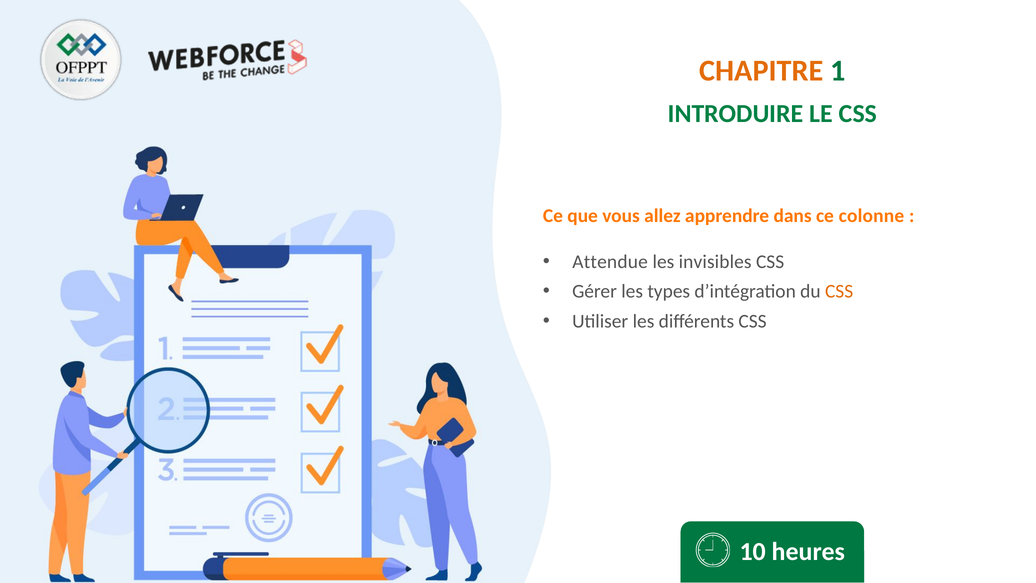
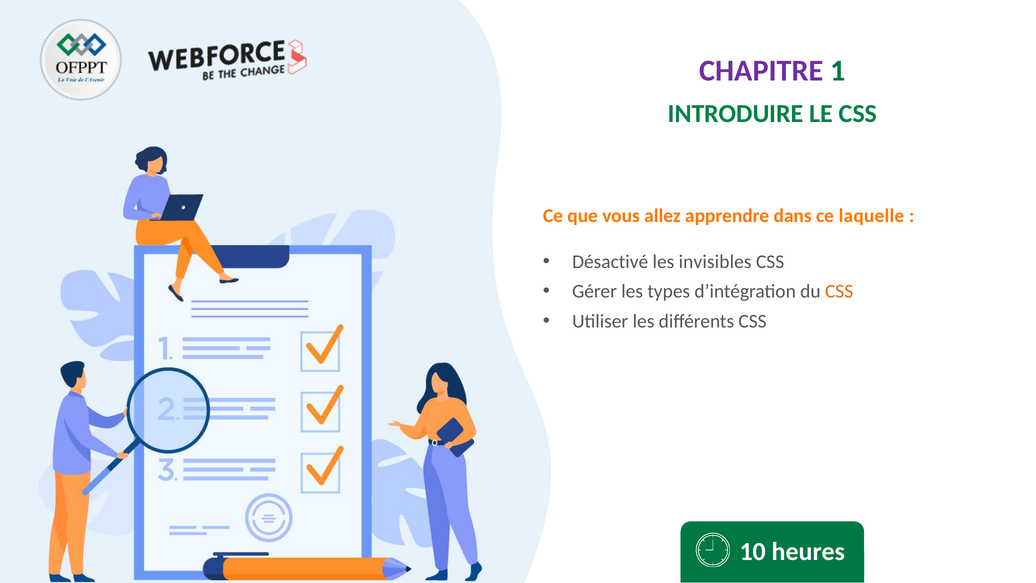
CHAPITRE colour: orange -> purple
colonne: colonne -> laquelle
Attendue: Attendue -> Désactivé
